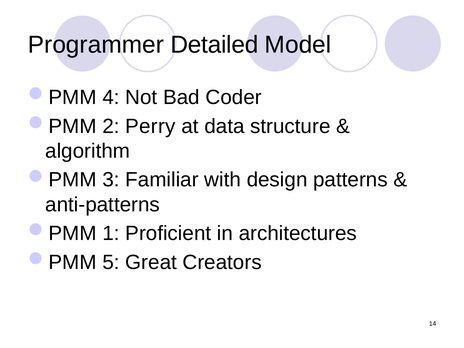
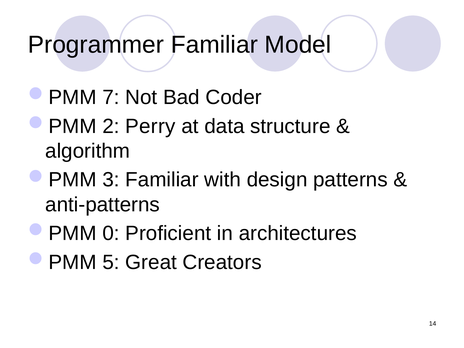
Programmer Detailed: Detailed -> Familiar
4: 4 -> 7
1: 1 -> 0
